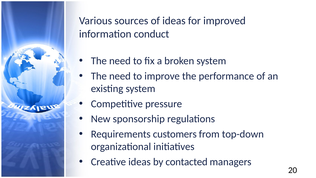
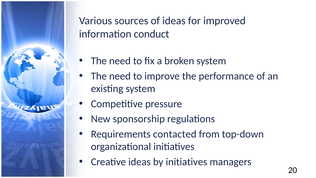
customers: customers -> contacted
by contacted: contacted -> initiatives
